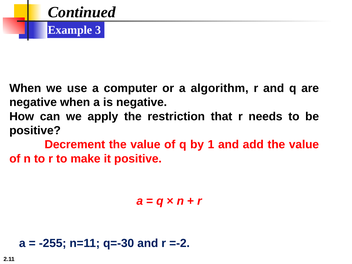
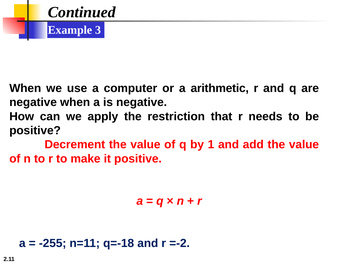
algorithm: algorithm -> arithmetic
q=-30: q=-30 -> q=-18
